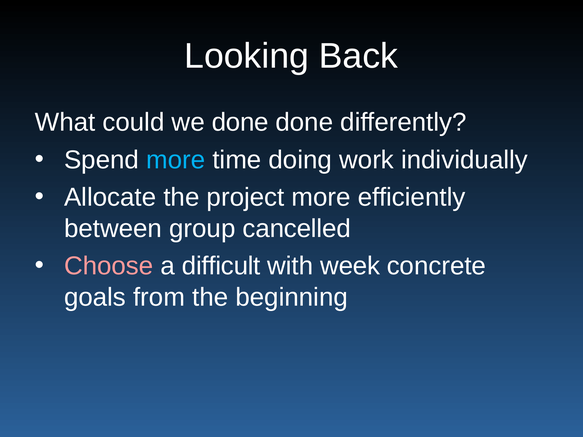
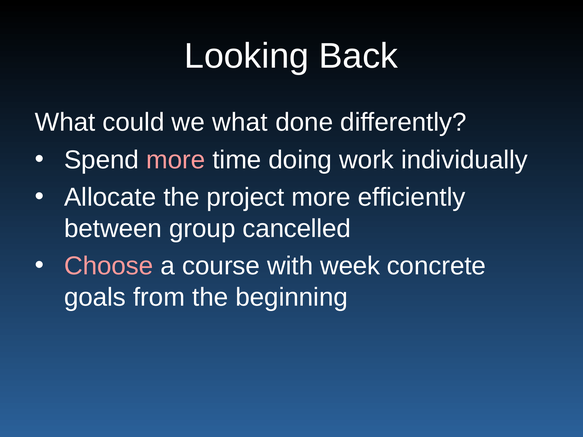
we done: done -> what
more at (176, 160) colour: light blue -> pink
difficult: difficult -> course
